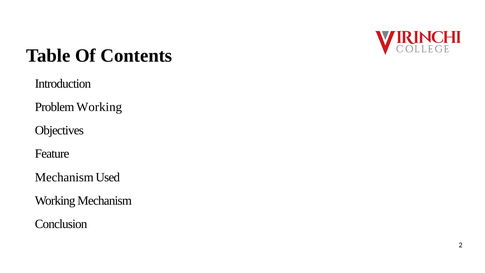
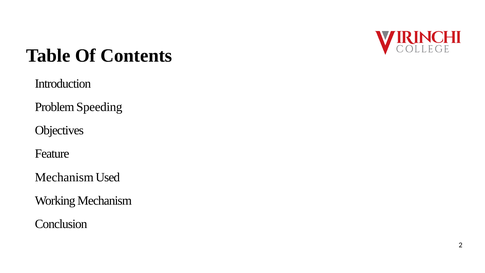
Problem Working: Working -> Speeding
